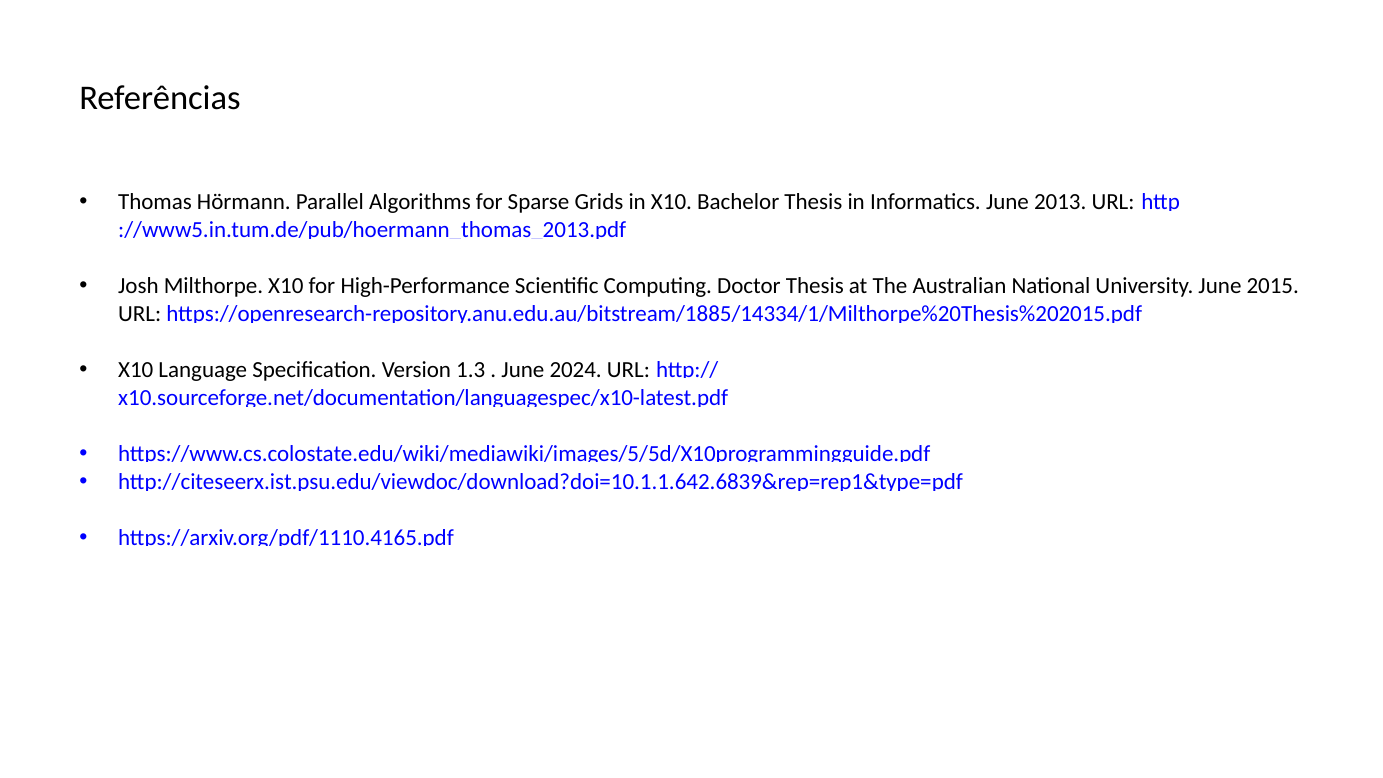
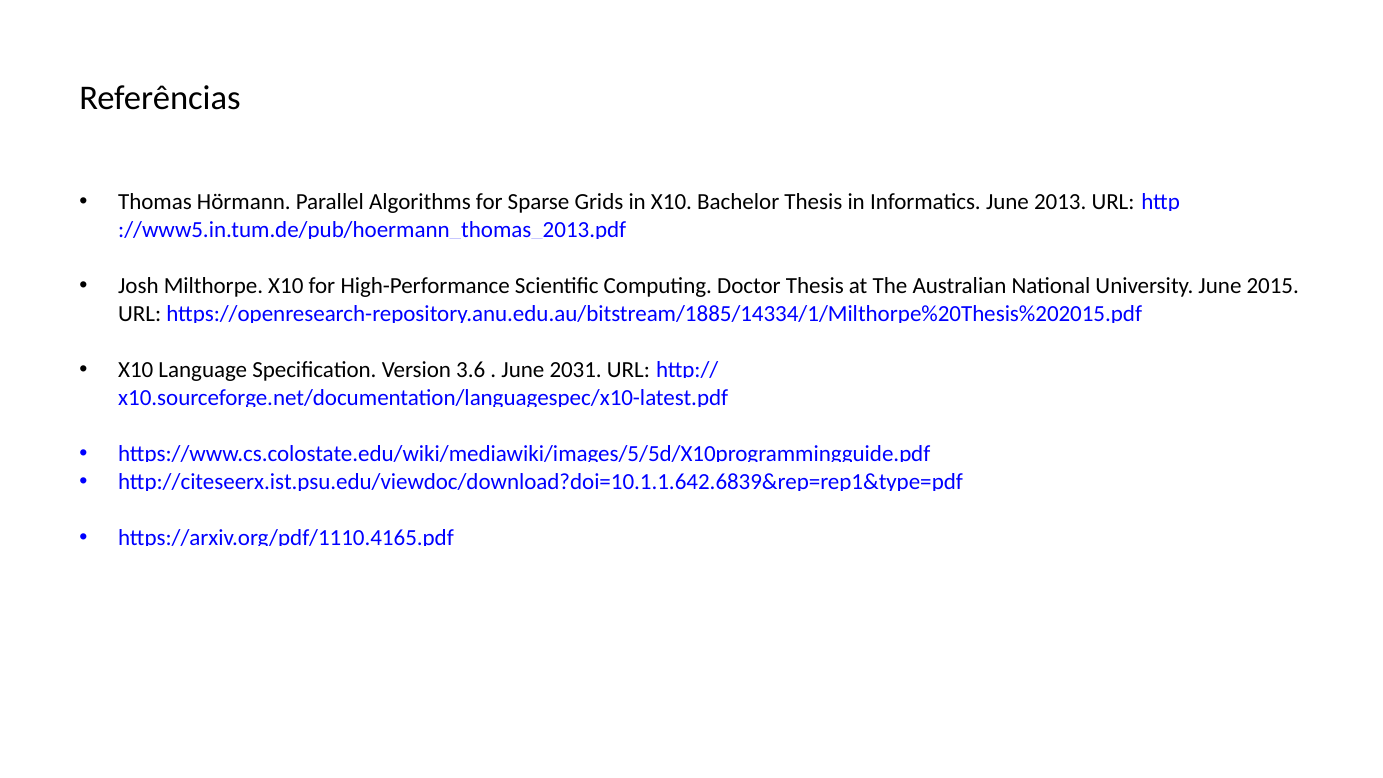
1.3: 1.3 -> 3.6
2024: 2024 -> 2031
